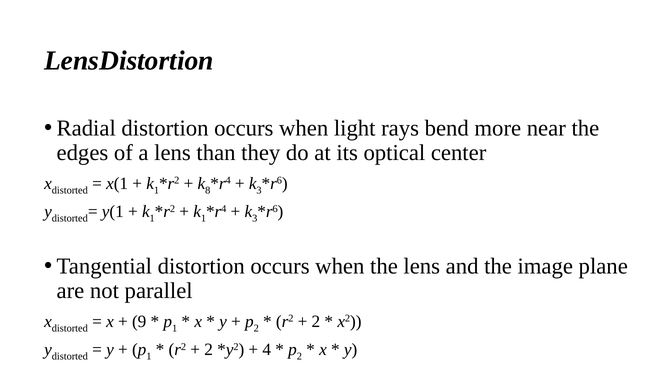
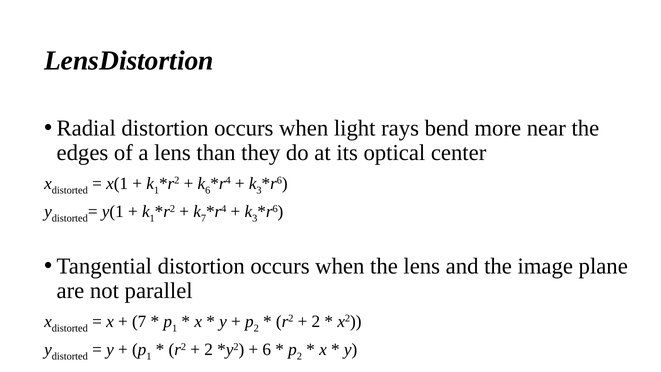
8 at (208, 190): 8 -> 6
1 at (203, 218): 1 -> 7
9 at (139, 321): 9 -> 7
4 at (267, 349): 4 -> 6
